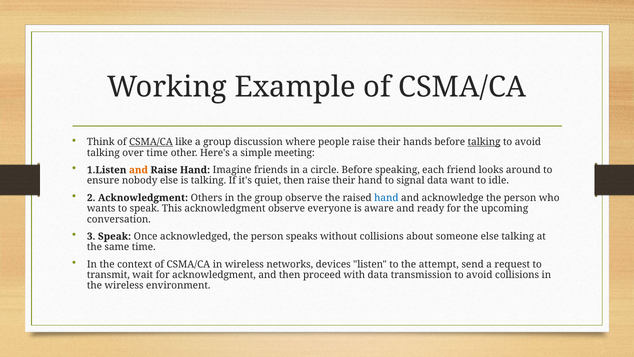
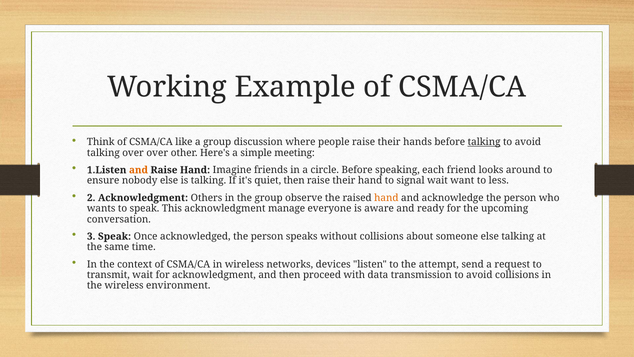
CSMA/CA at (151, 142) underline: present -> none
over time: time -> over
signal data: data -> wait
idle: idle -> less
hand at (386, 198) colour: blue -> orange
acknowledgment observe: observe -> manage
